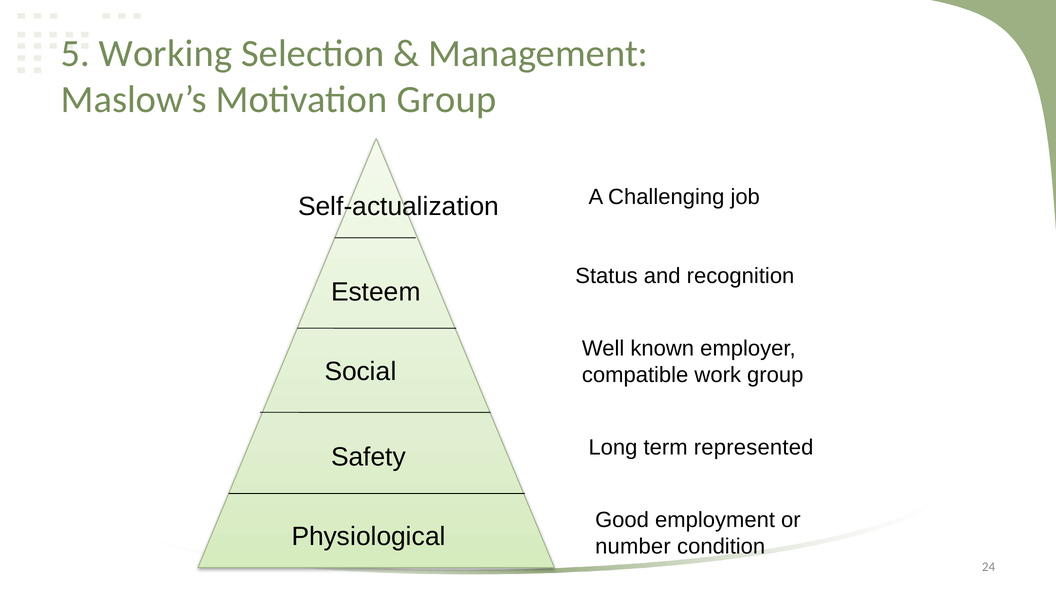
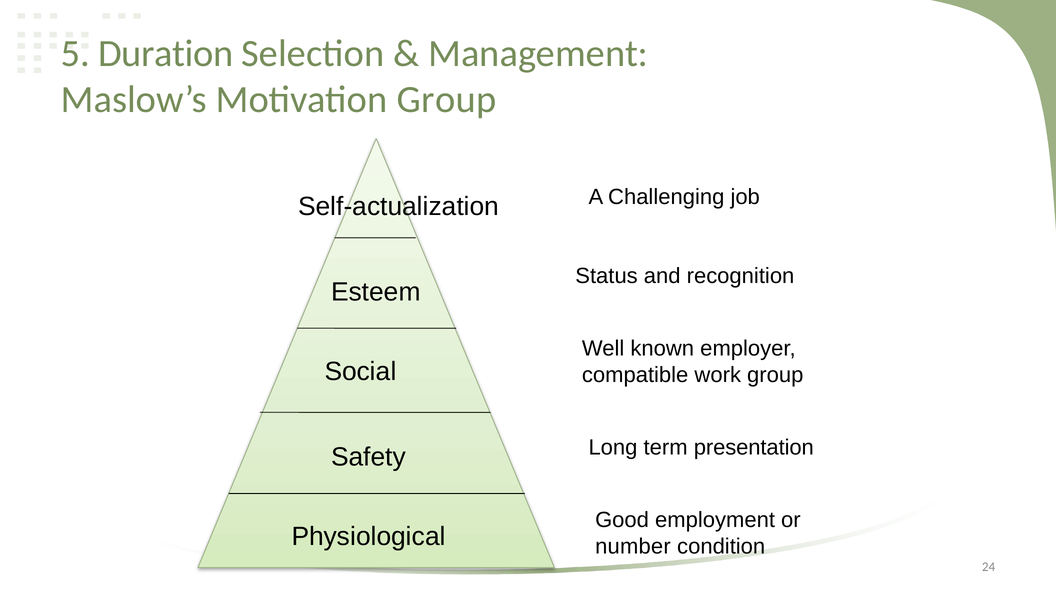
Working: Working -> Duration
represented: represented -> presentation
